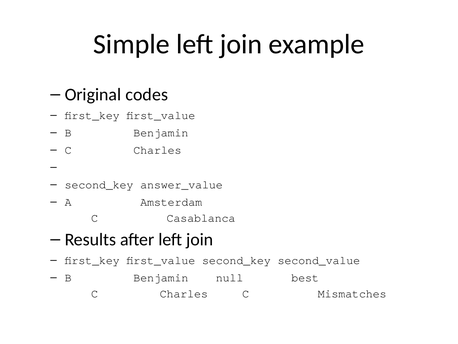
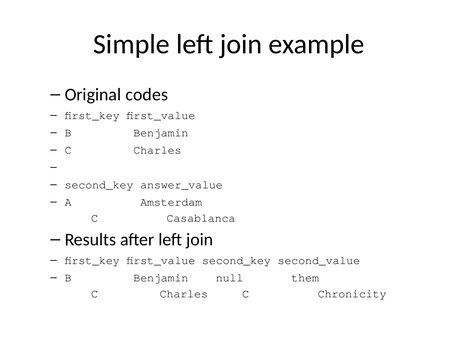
best: best -> them
Mismatches: Mismatches -> Chronicity
